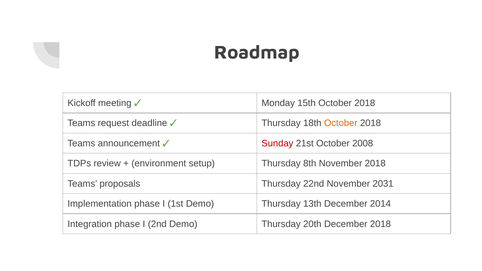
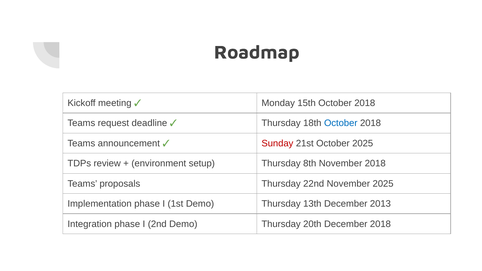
October at (341, 123) colour: orange -> blue
October 2008: 2008 -> 2025
November 2031: 2031 -> 2025
2014: 2014 -> 2013
